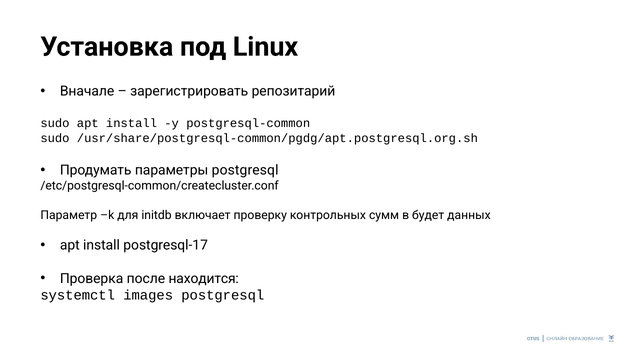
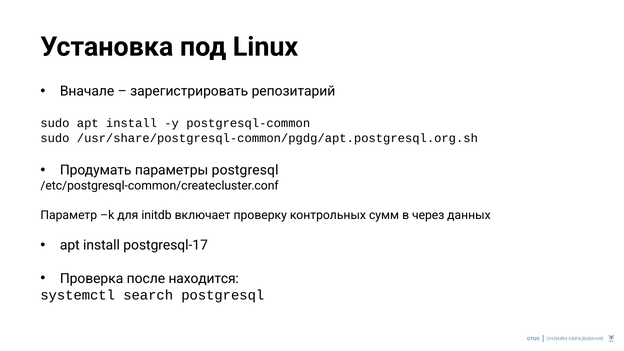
будет: будет -> через
images: images -> search
